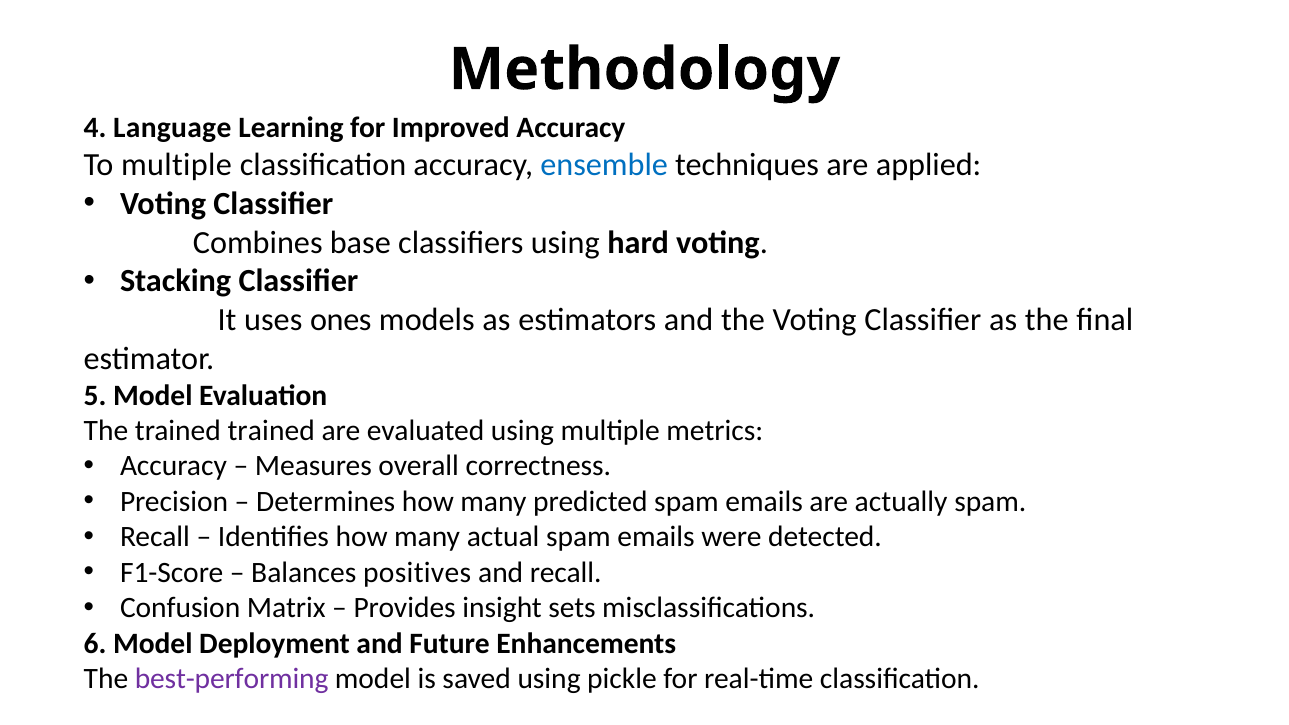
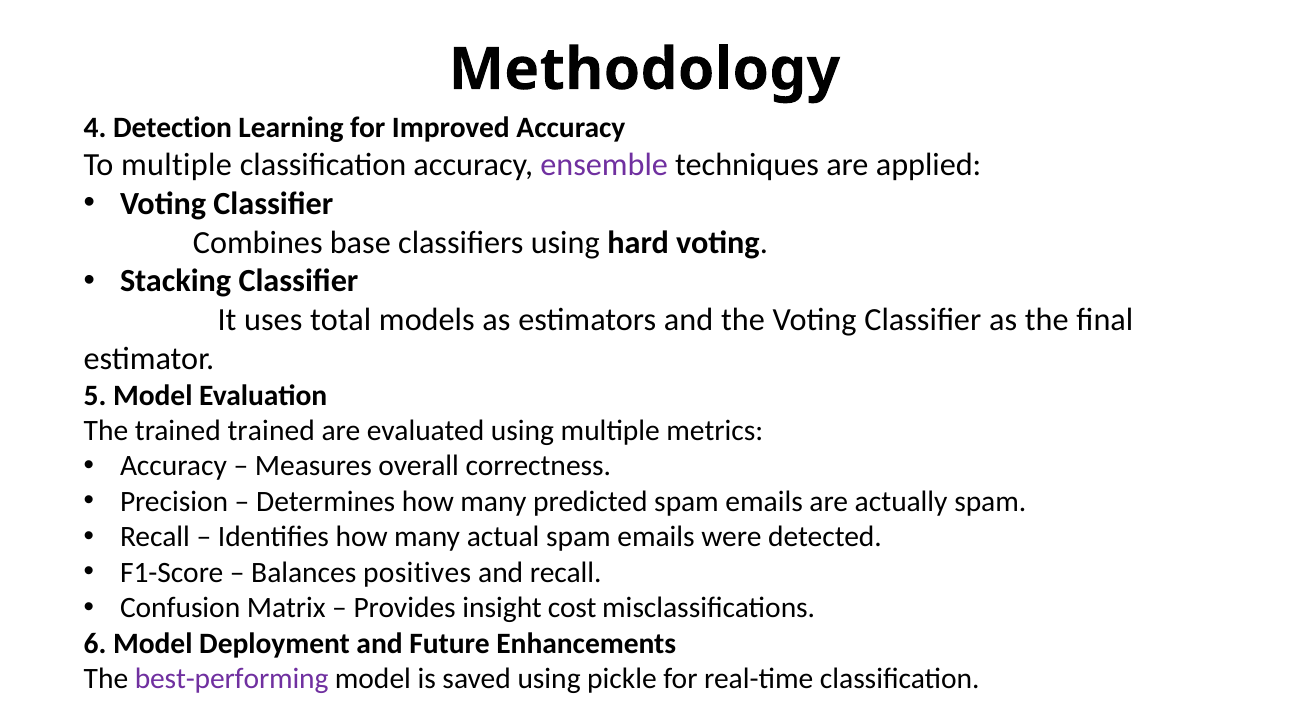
Language: Language -> Detection
ensemble colour: blue -> purple
ones: ones -> total
sets: sets -> cost
